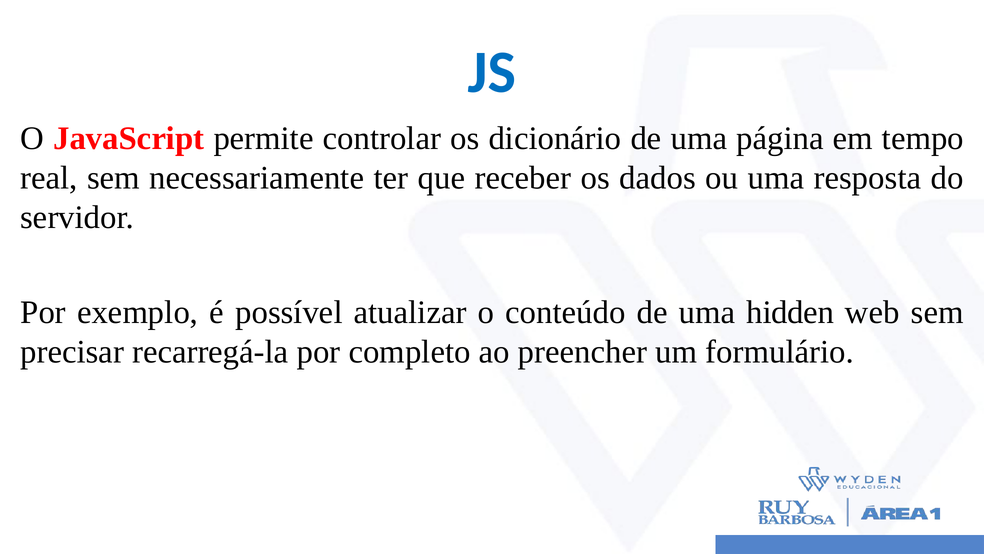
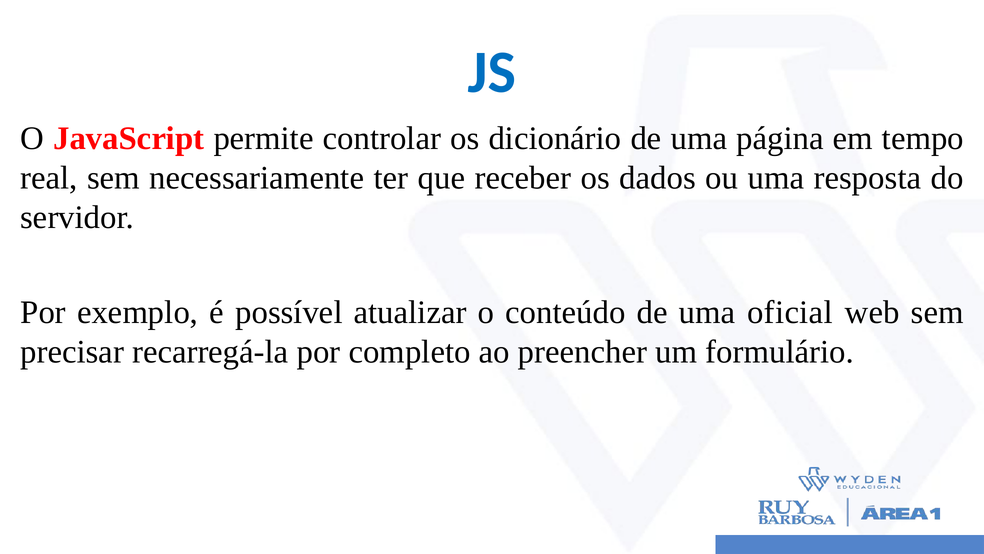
hidden: hidden -> oficial
